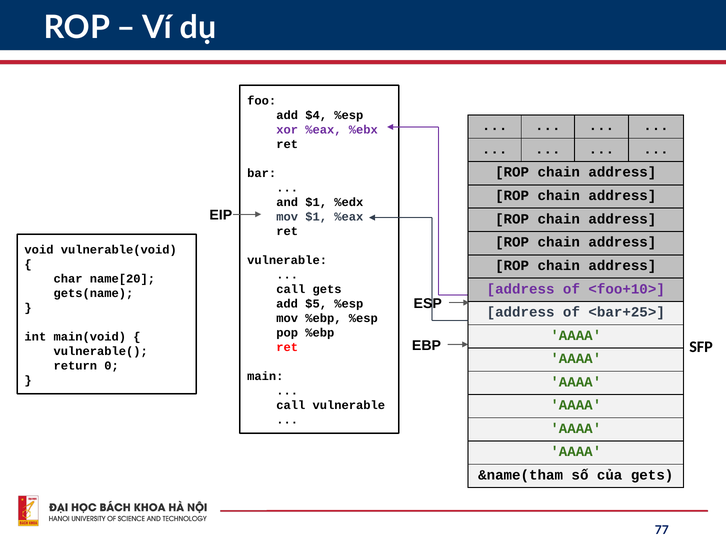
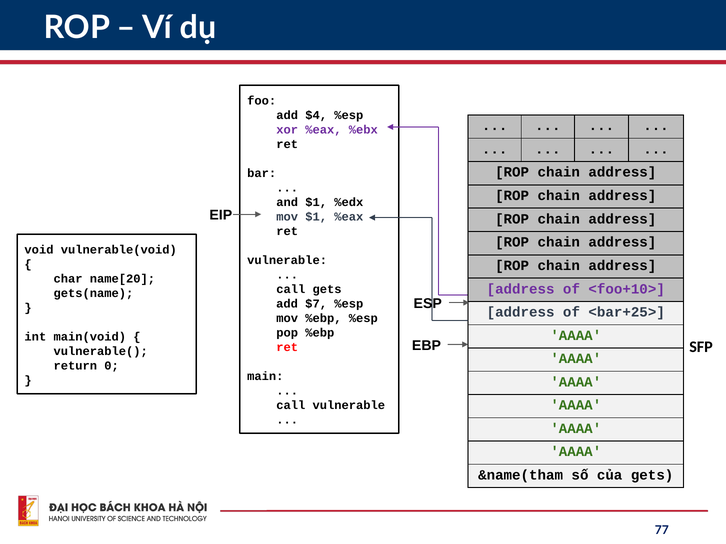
$5: $5 -> $7
